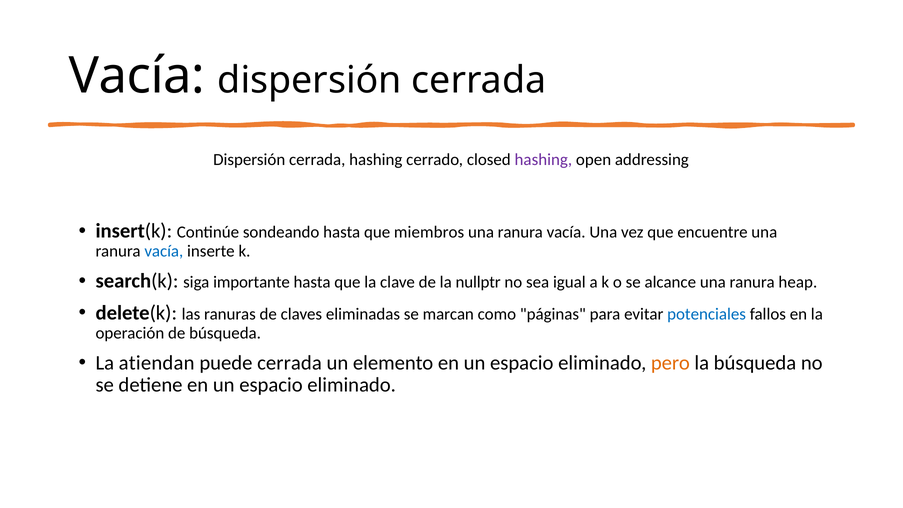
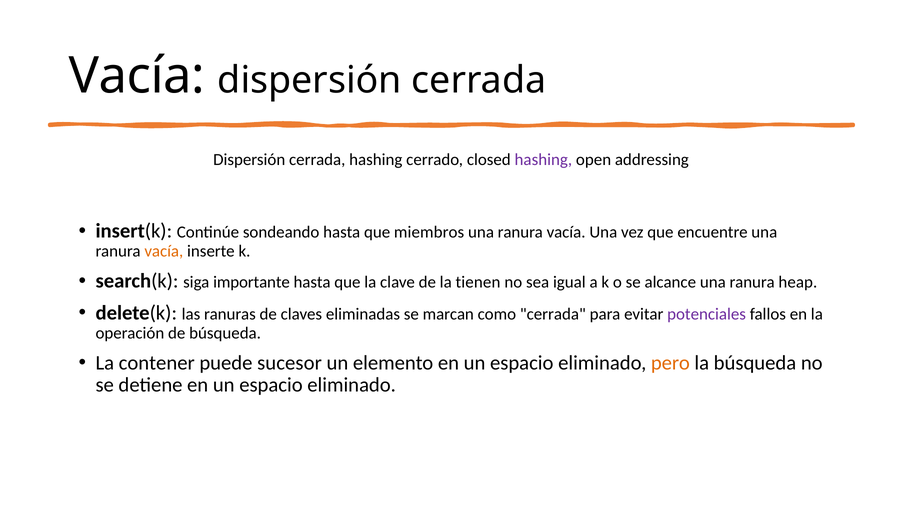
vacía at (164, 251) colour: blue -> orange
nullptr: nullptr -> tienen
como páginas: páginas -> cerrada
potenciales colour: blue -> purple
atiendan: atiendan -> contener
puede cerrada: cerrada -> sucesor
